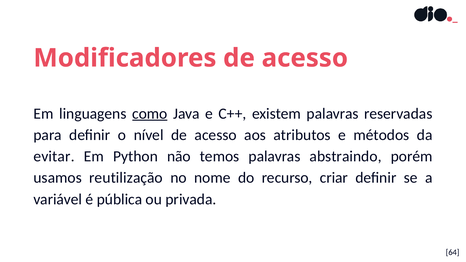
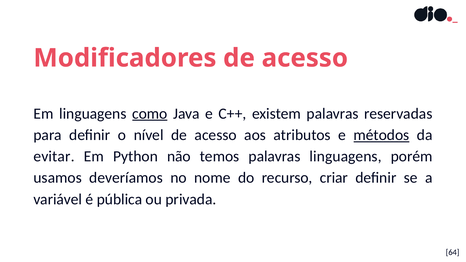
métodos underline: none -> present
palavras abstraindo: abstraindo -> linguagens
reutilização: reutilização -> deveríamos
